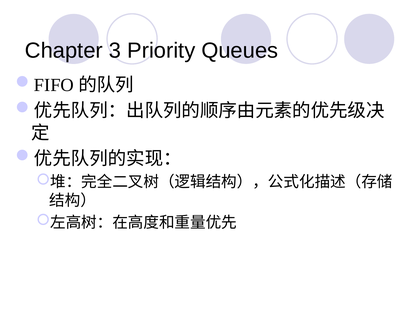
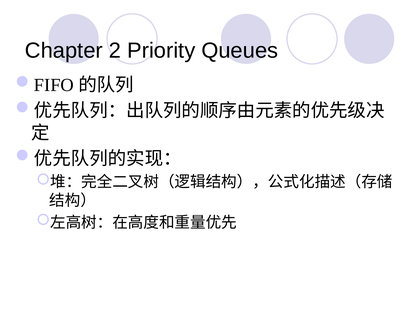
3: 3 -> 2
